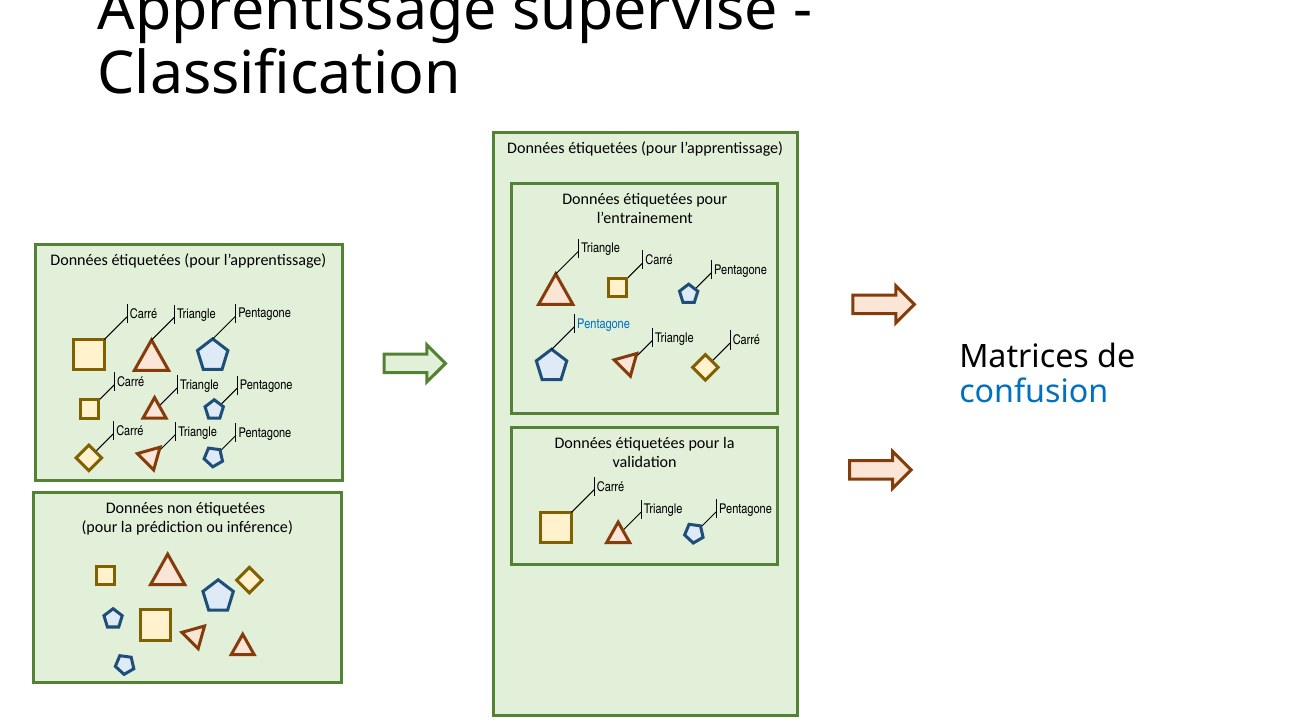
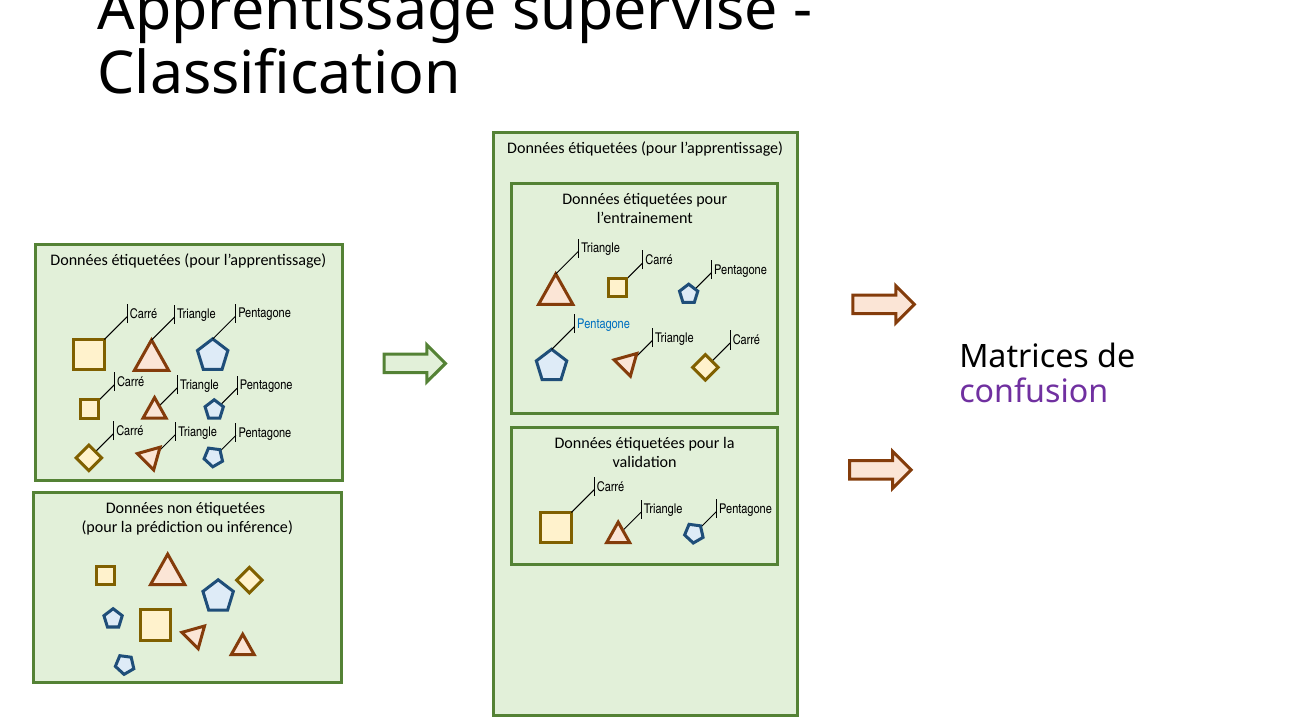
confusion colour: blue -> purple
